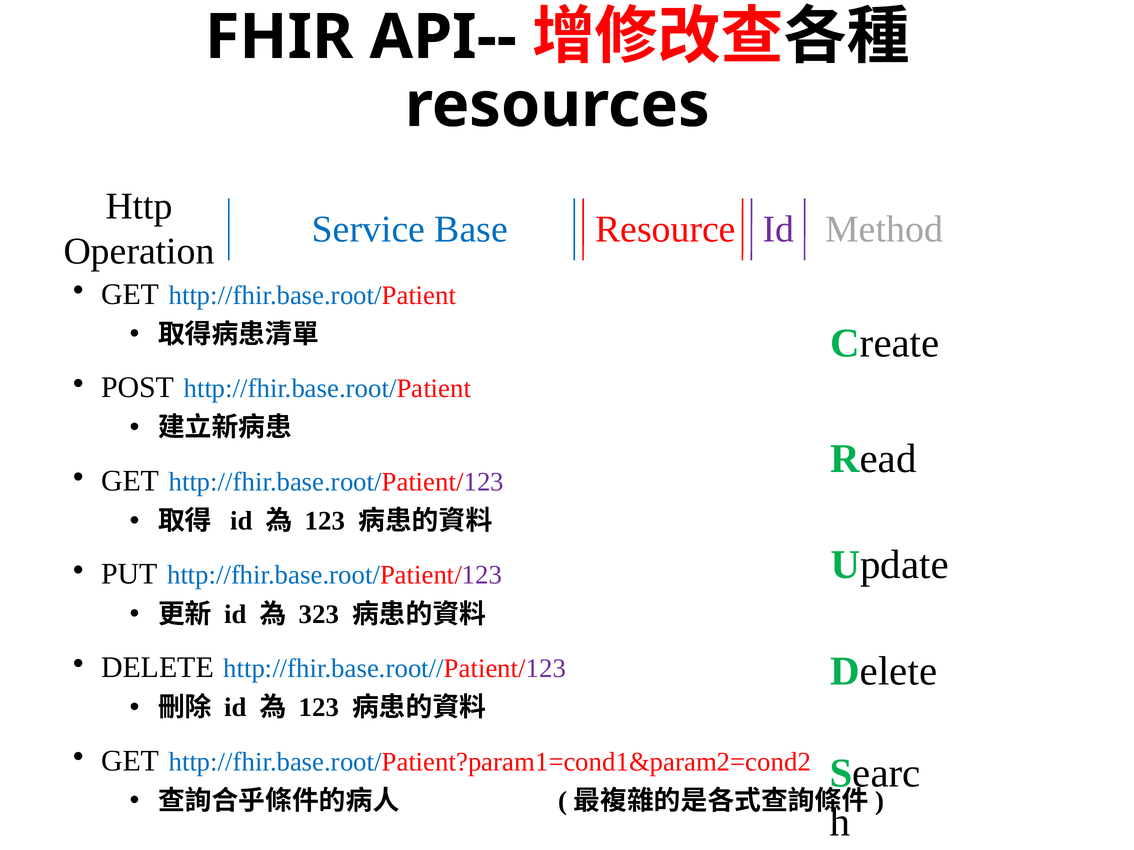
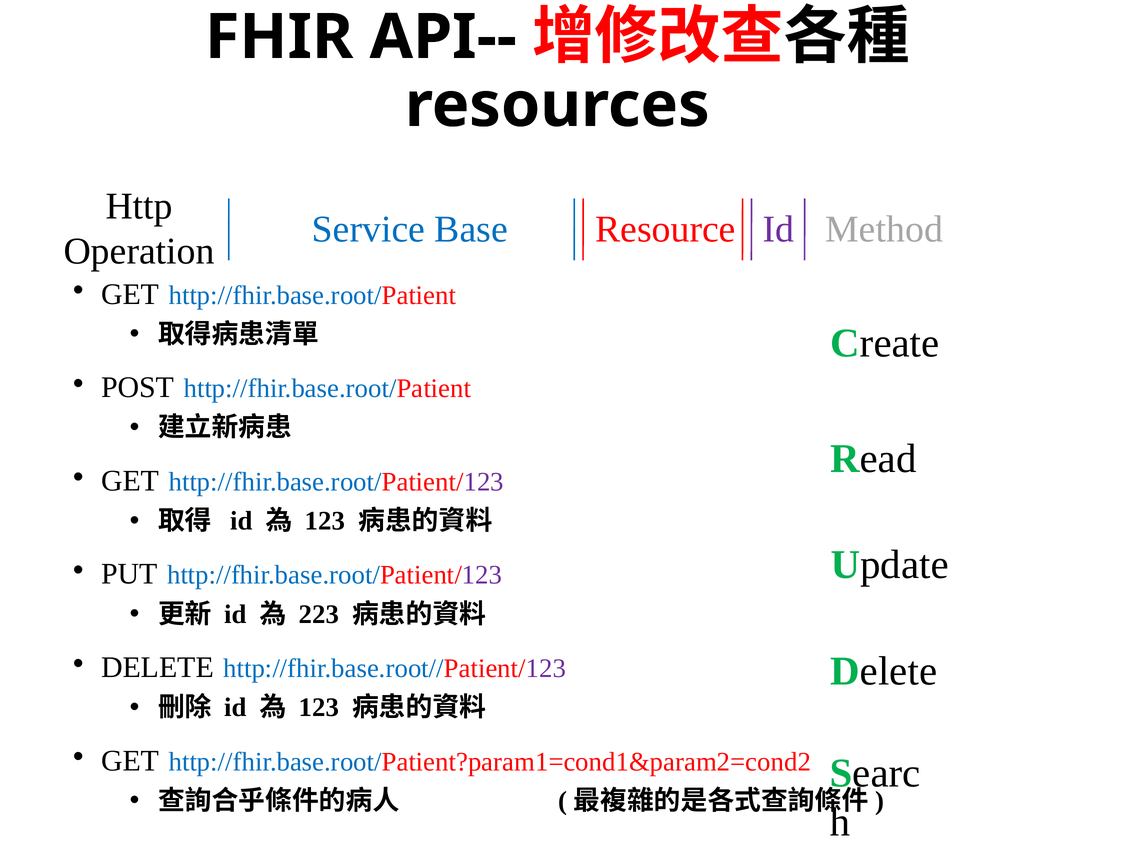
323: 323 -> 223
